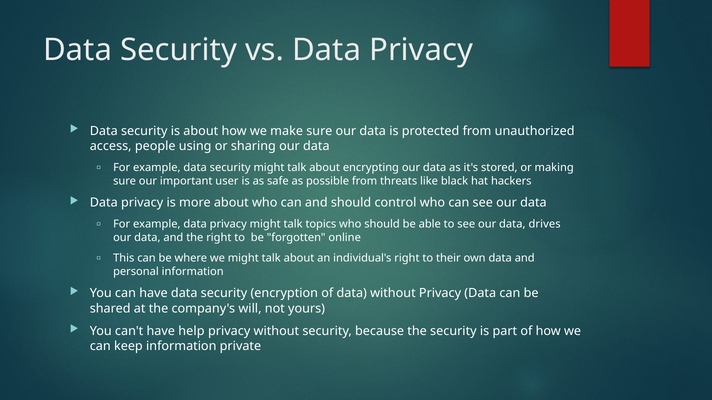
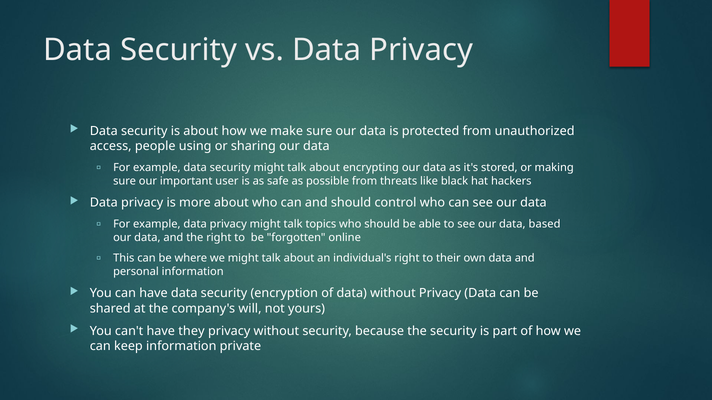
drives: drives -> based
help: help -> they
